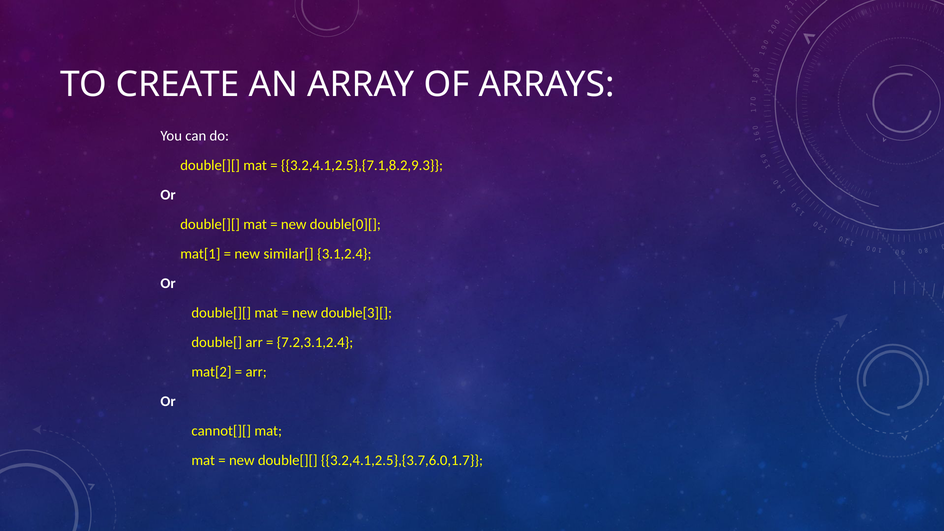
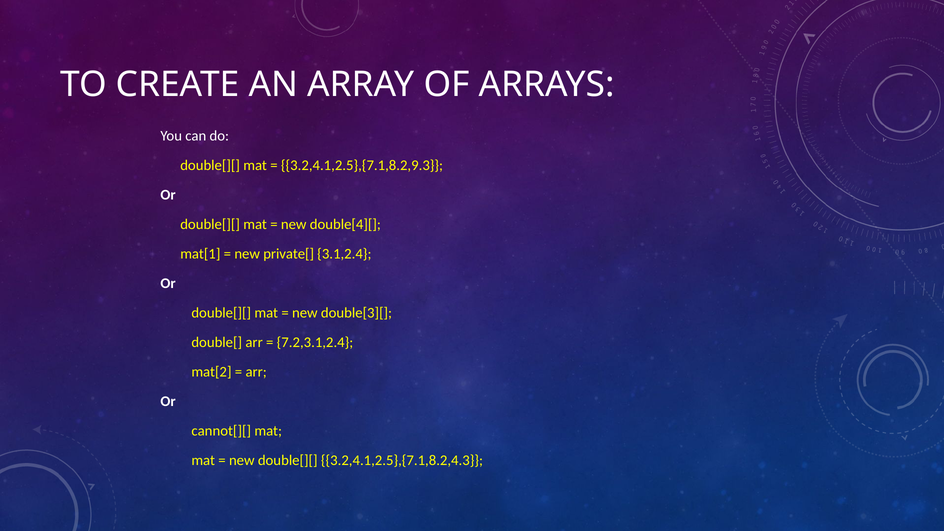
double[0][: double[0][ -> double[4][
similar[: similar[ -> private[
3.2,4.1,2.5},{3.7,6.0,1.7: 3.2,4.1,2.5},{3.7,6.0,1.7 -> 3.2,4.1,2.5},{7.1,8.2,4.3
